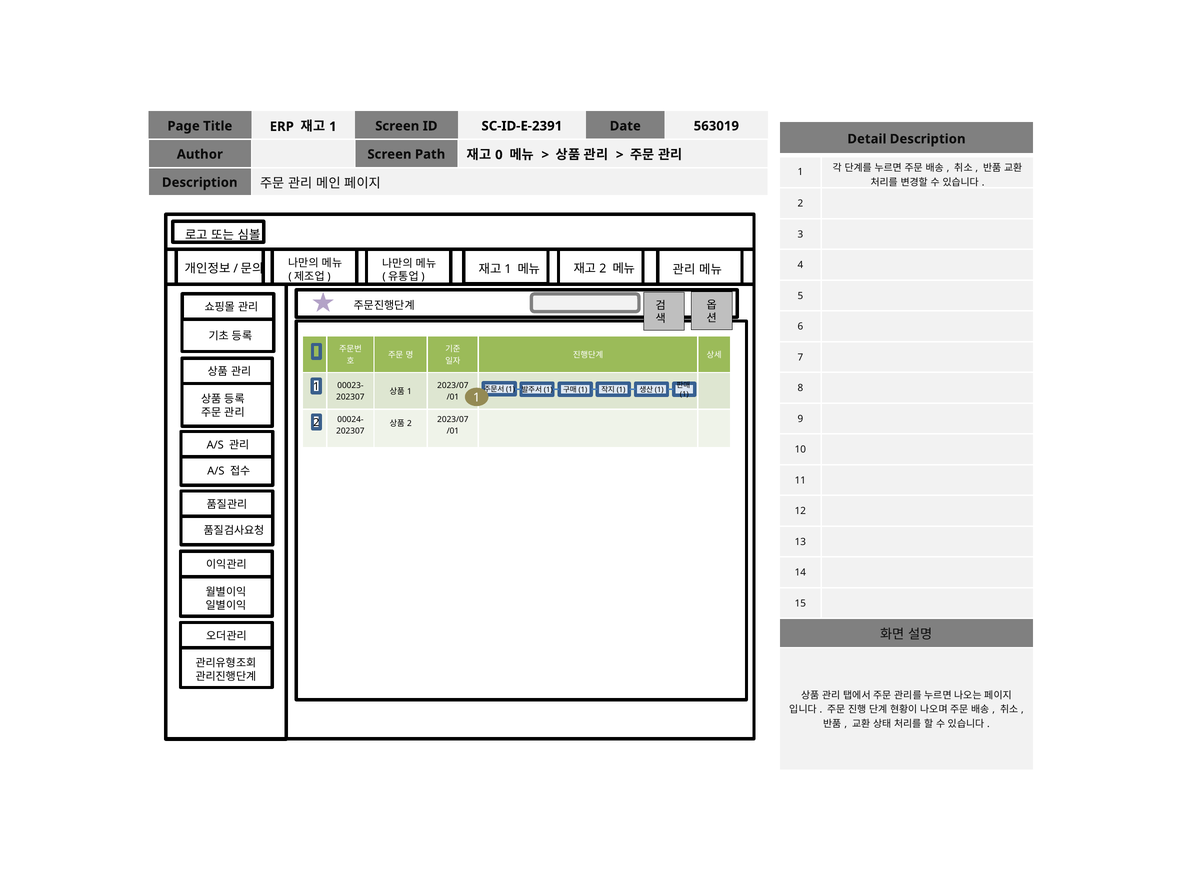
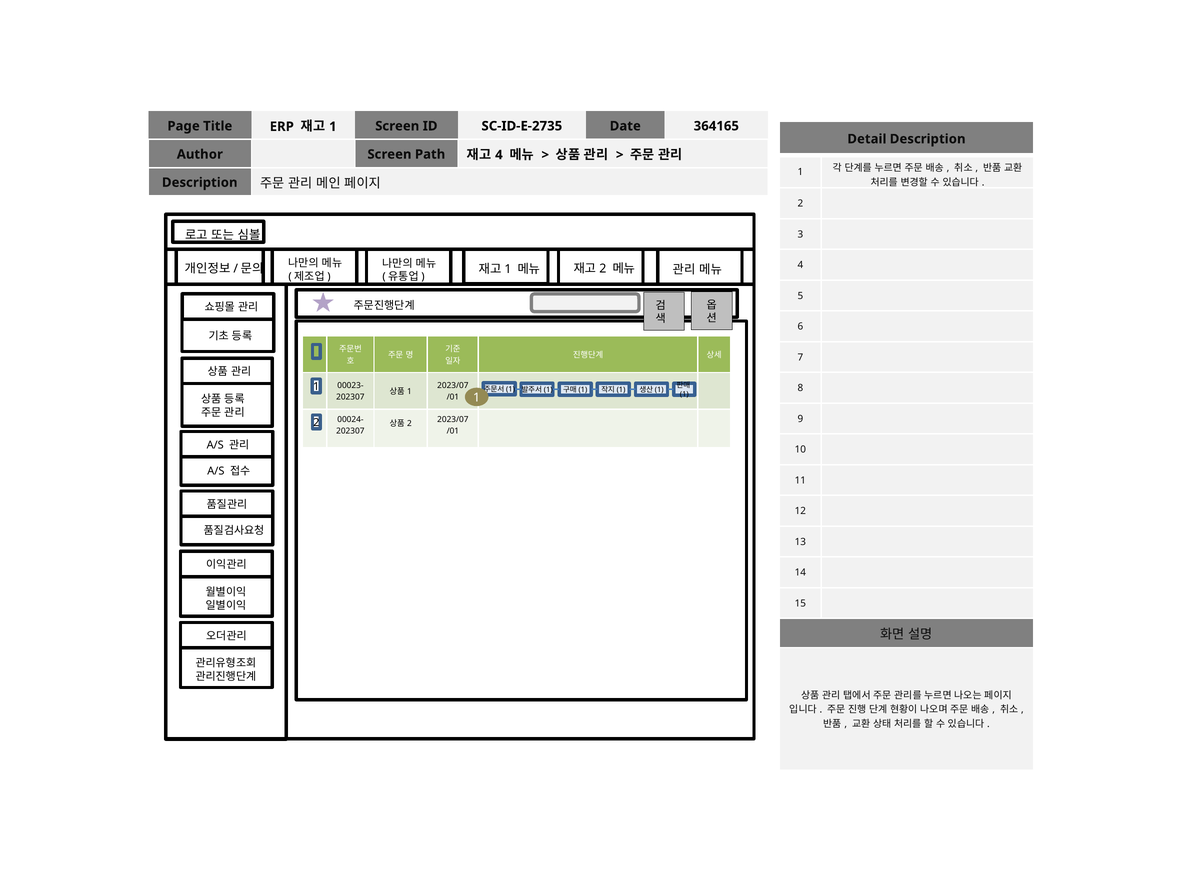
SC-ID-E-2391: SC-ID-E-2391 -> SC-ID-E-2735
563019: 563019 -> 364165
0 at (499, 155): 0 -> 4
